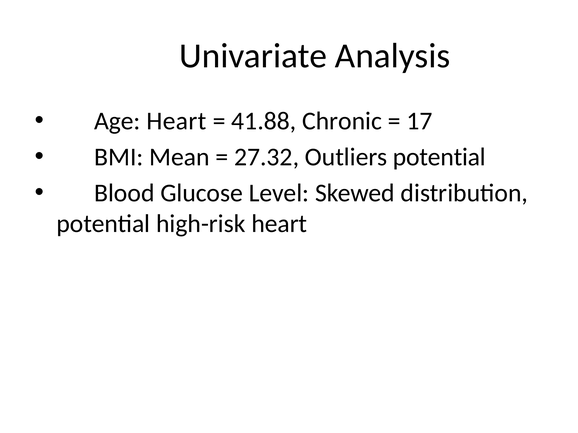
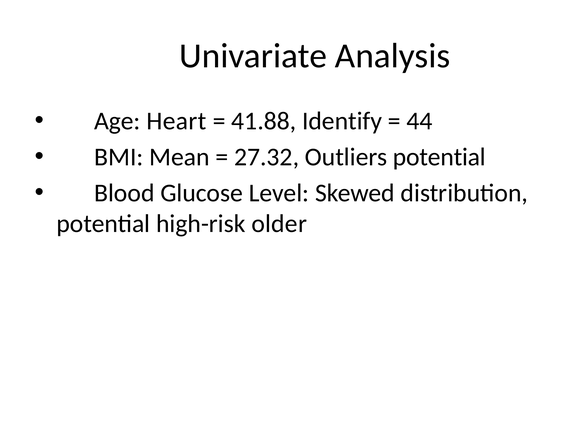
Chronic: Chronic -> Identify
17: 17 -> 44
high-risk heart: heart -> older
